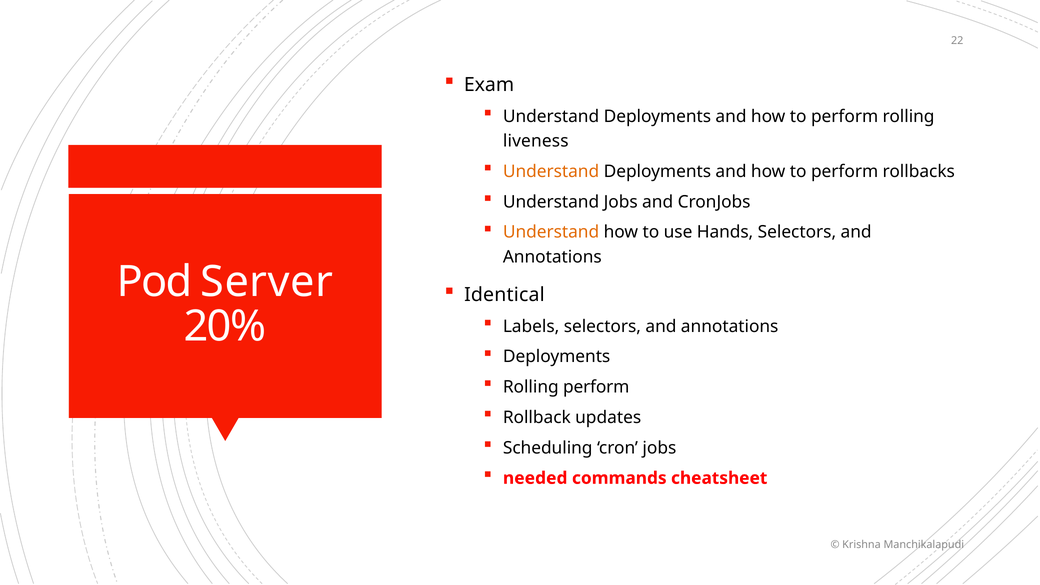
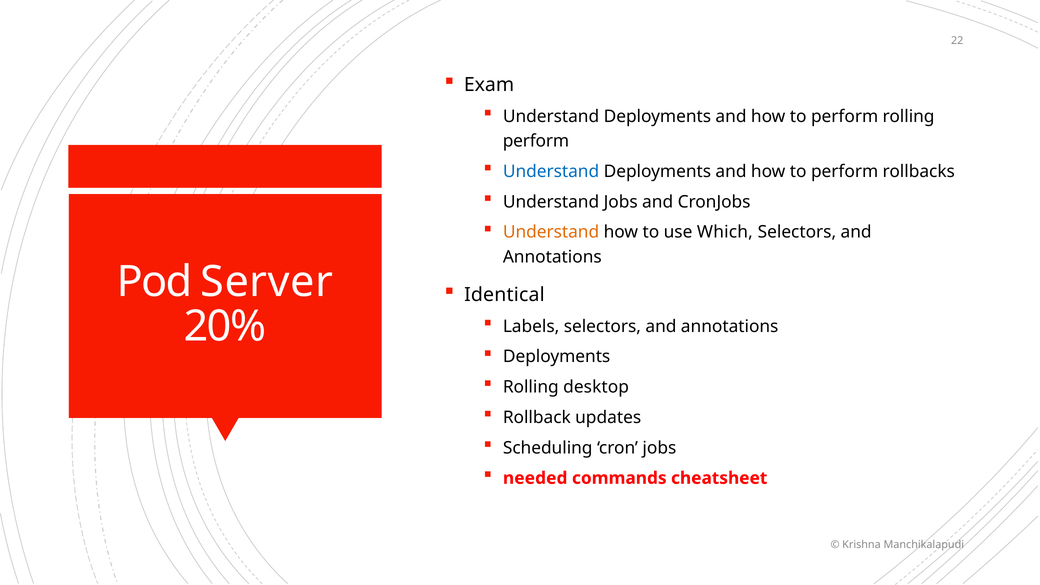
liveness at (536, 141): liveness -> perform
Understand at (551, 172) colour: orange -> blue
Hands: Hands -> Which
Rolling perform: perform -> desktop
